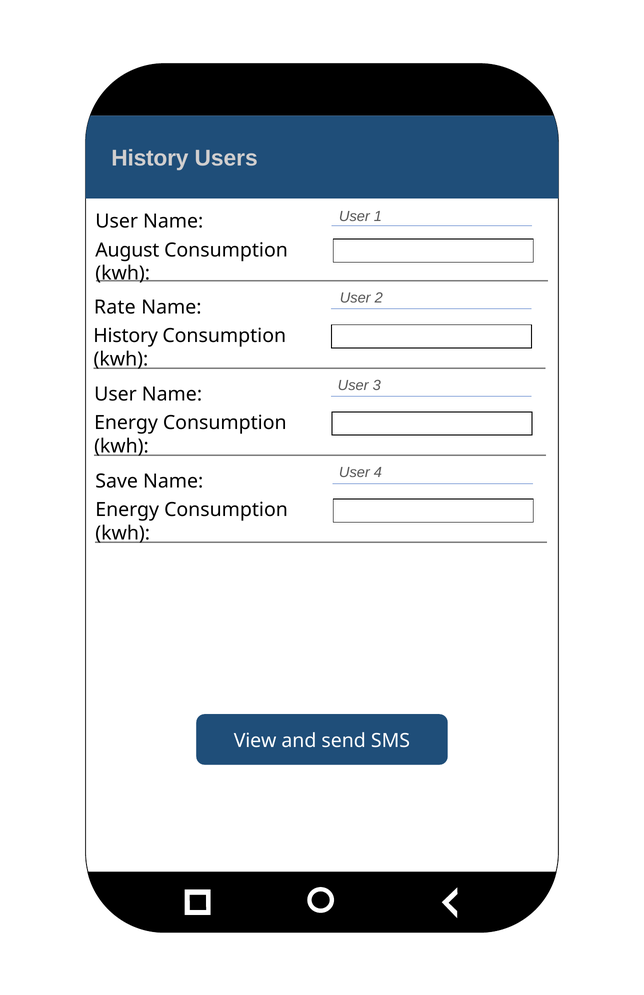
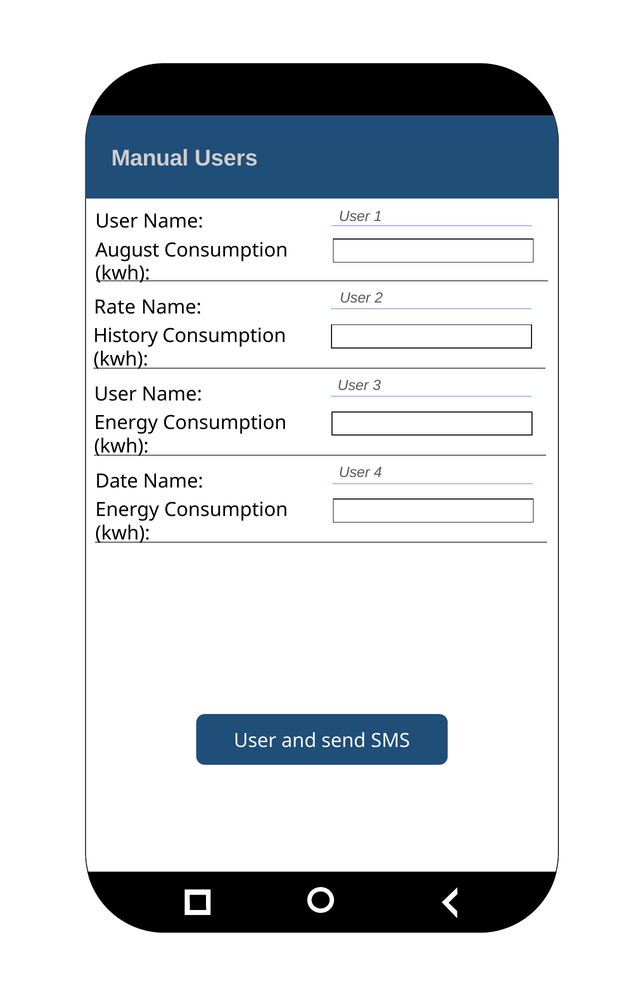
History at (150, 159): History -> Manual
Save: Save -> Date
View at (255, 741): View -> User
